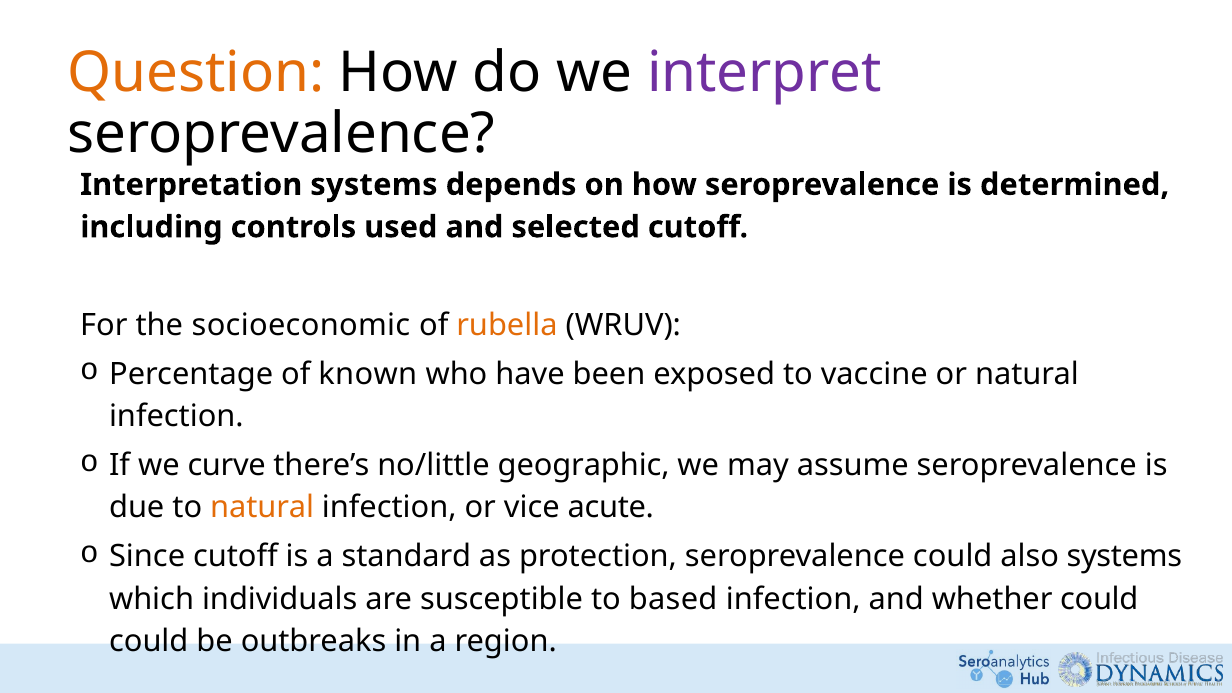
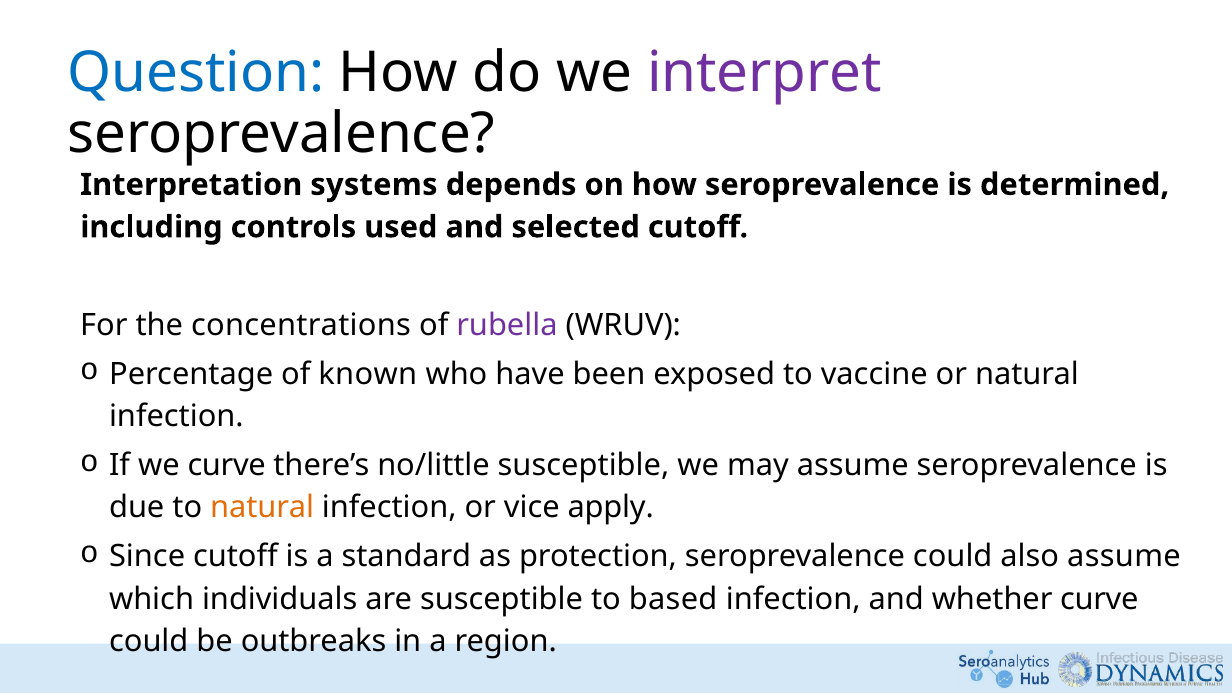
Question colour: orange -> blue
socioeconomic: socioeconomic -> concentrations
rubella colour: orange -> purple
no/little geographic: geographic -> susceptible
acute: acute -> apply
also systems: systems -> assume
whether could: could -> curve
